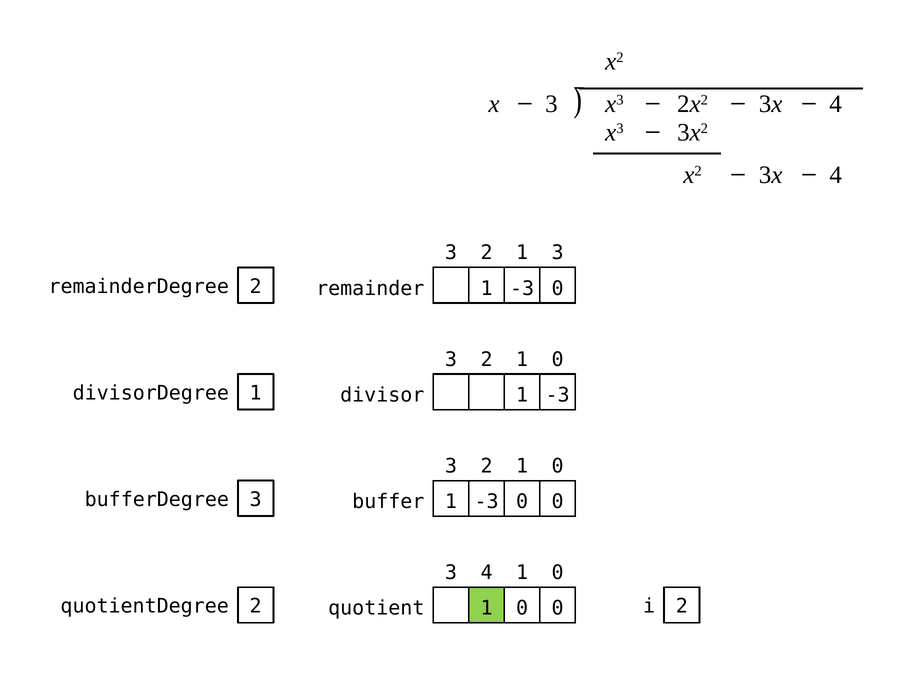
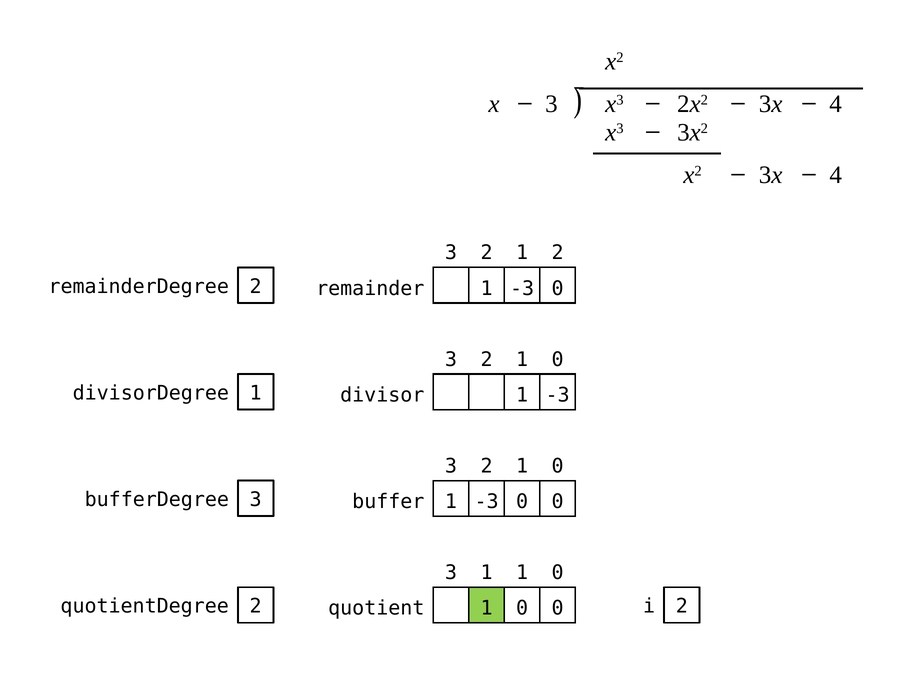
1 3: 3 -> 2
3 4: 4 -> 1
